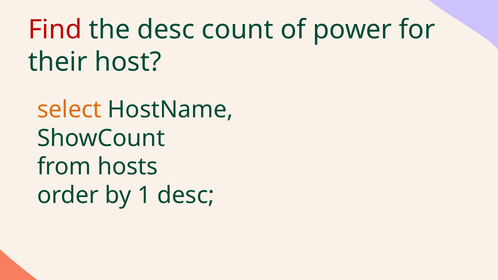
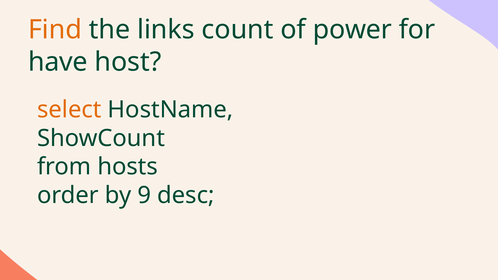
Find colour: red -> orange
the desc: desc -> links
their: their -> have
1: 1 -> 9
